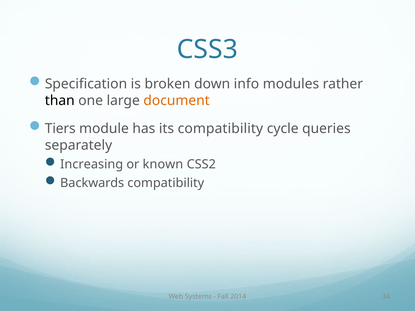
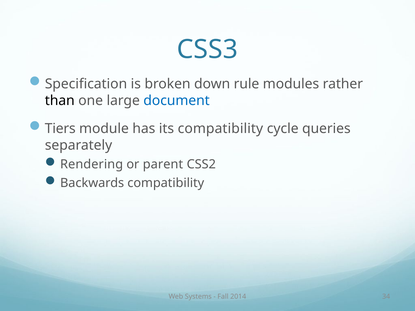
info: info -> rule
document colour: orange -> blue
Increasing: Increasing -> Rendering
known: known -> parent
